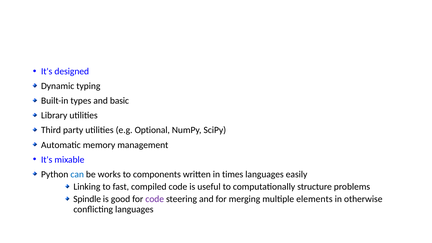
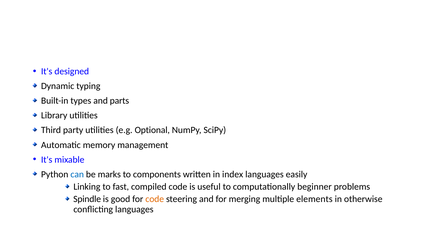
basic: basic -> parts
works: works -> marks
times: times -> index
structure: structure -> beginner
code at (155, 199) colour: purple -> orange
